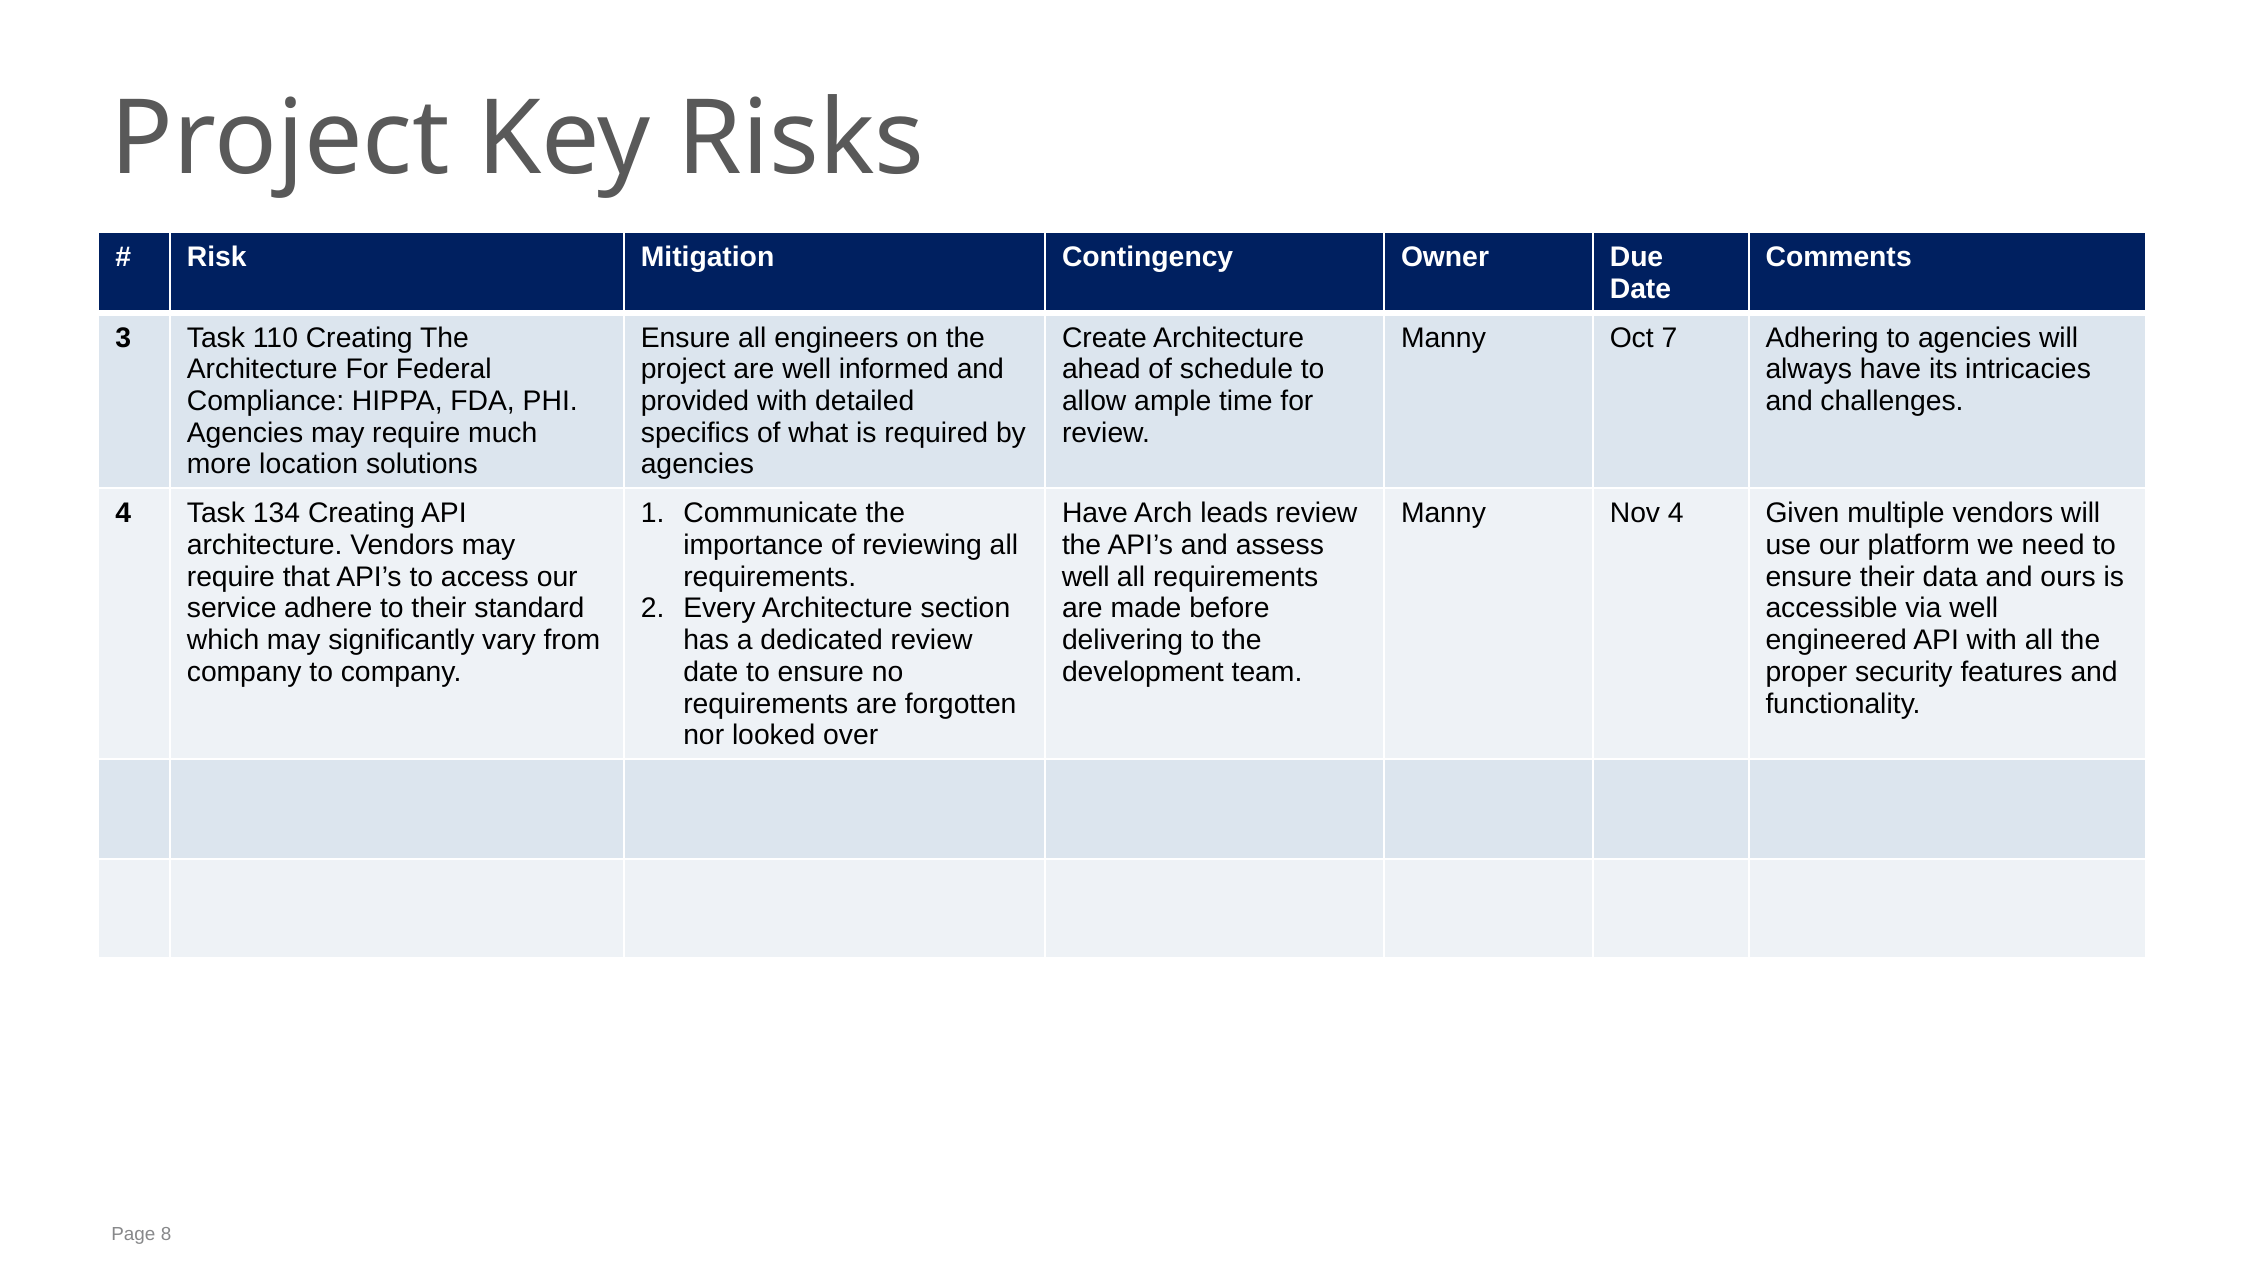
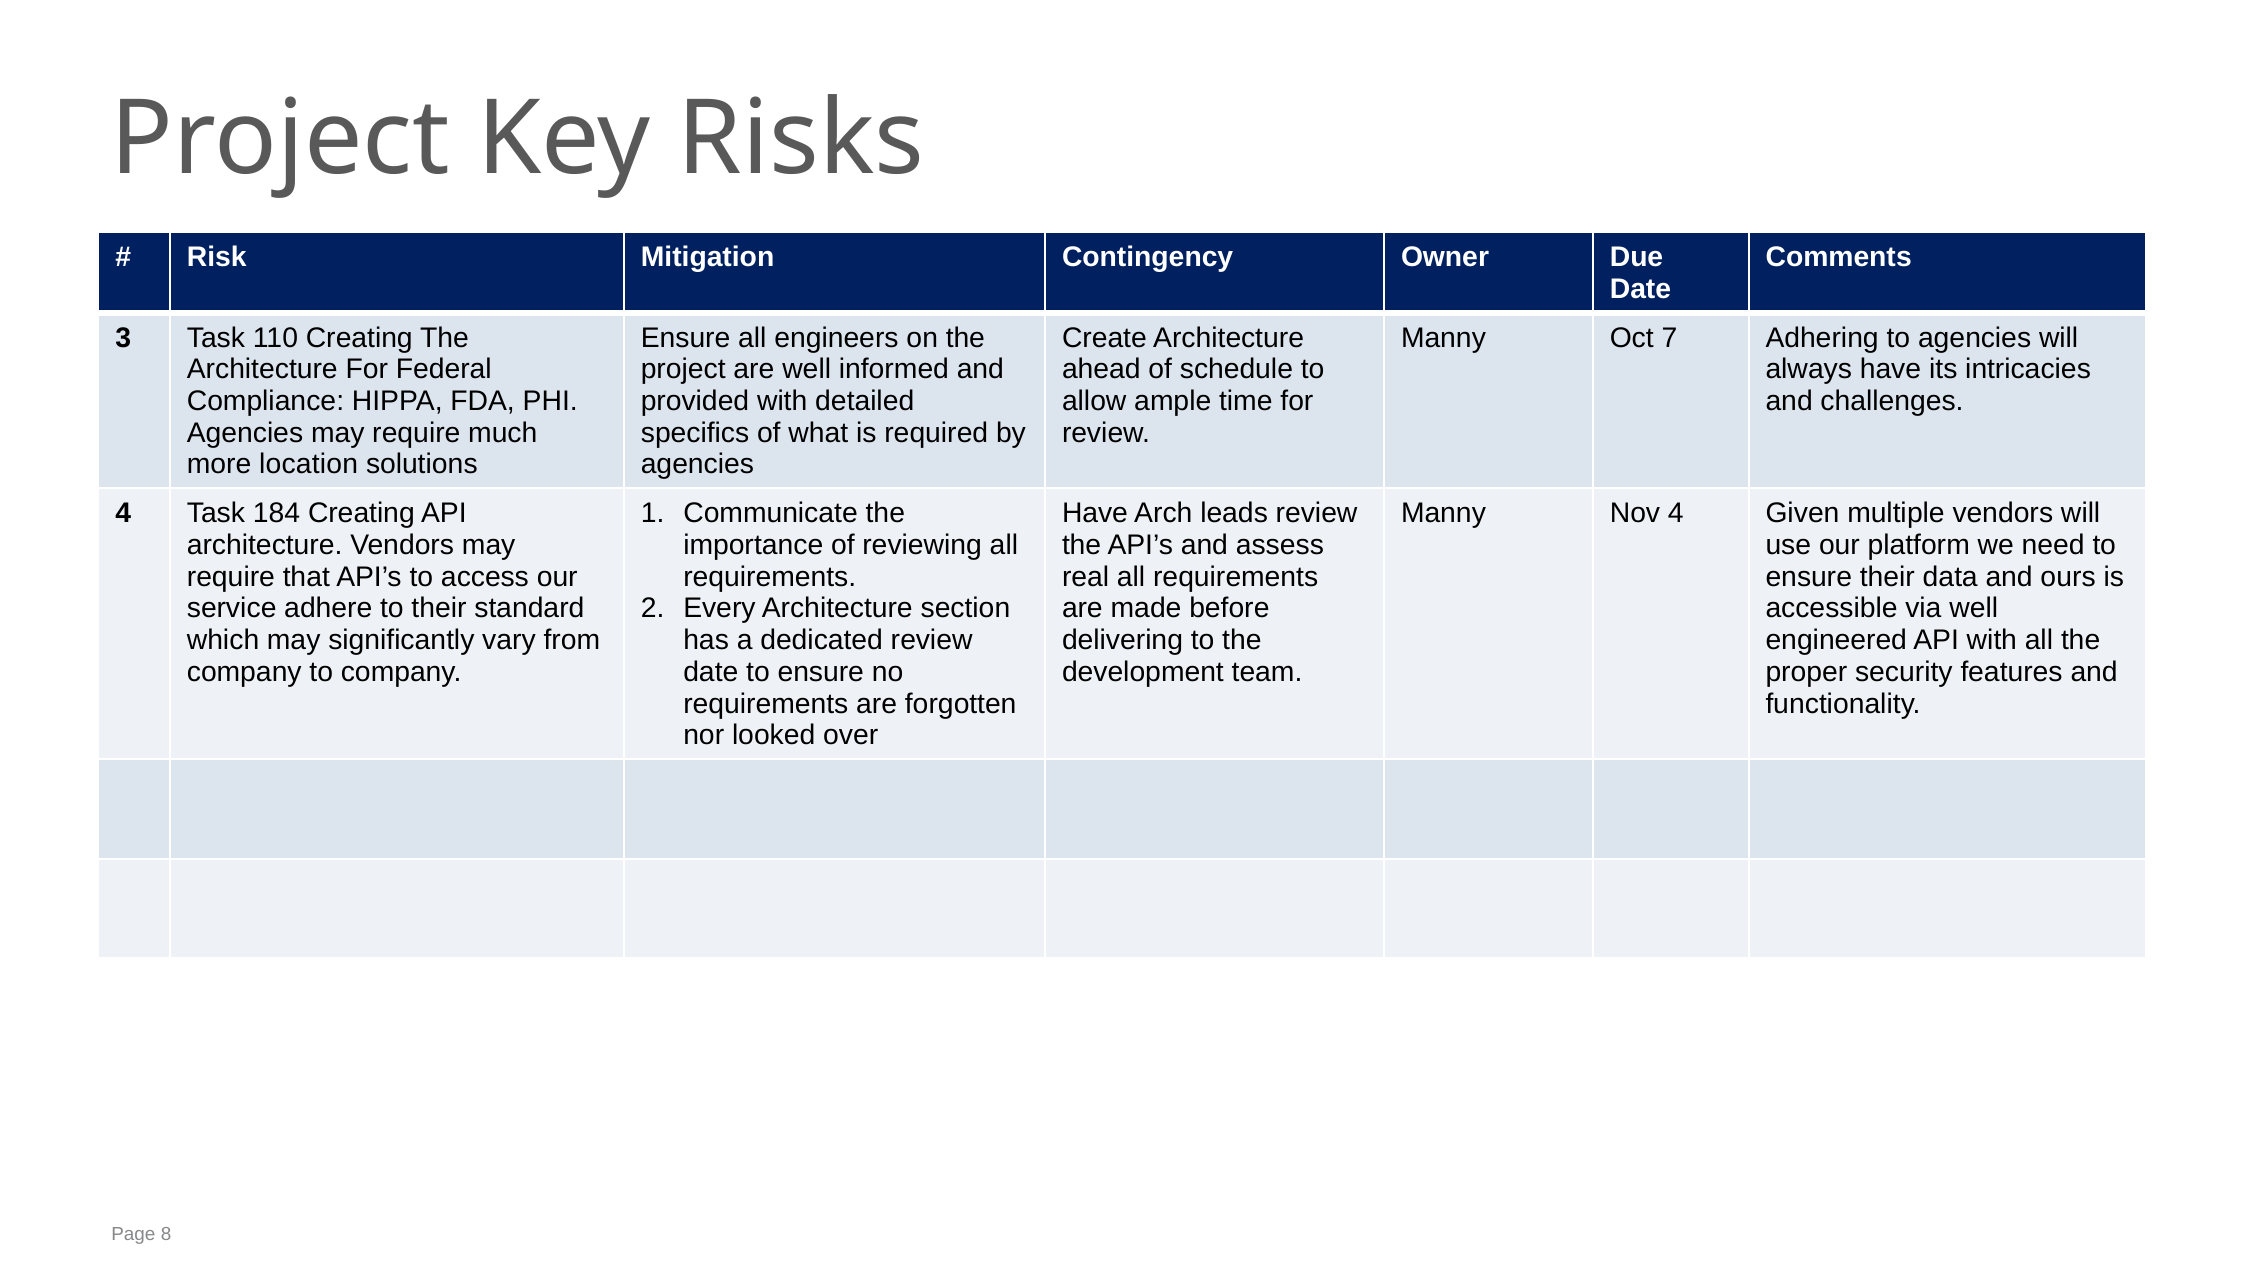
134: 134 -> 184
well at (1086, 577): well -> real
